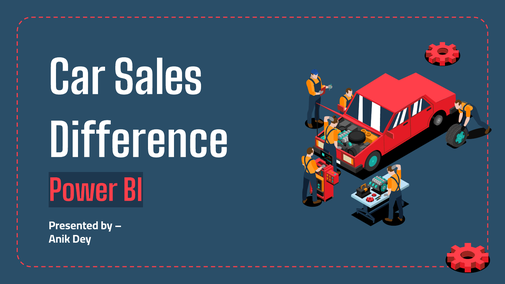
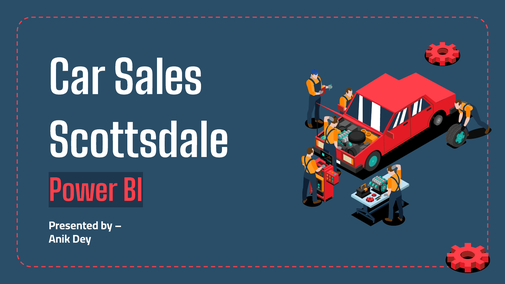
Difference: Difference -> Scottsdale
